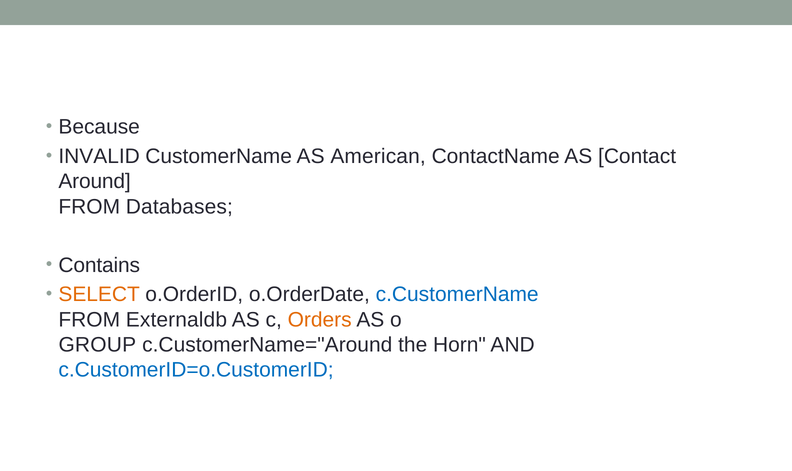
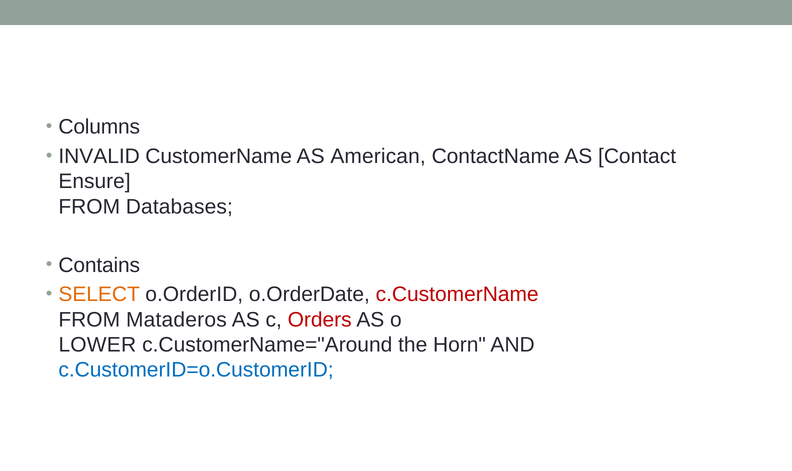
Because: Because -> Columns
Around: Around -> Ensure
c.CustomerName colour: blue -> red
Externaldb: Externaldb -> Mataderos
Orders colour: orange -> red
GROUP: GROUP -> LOWER
